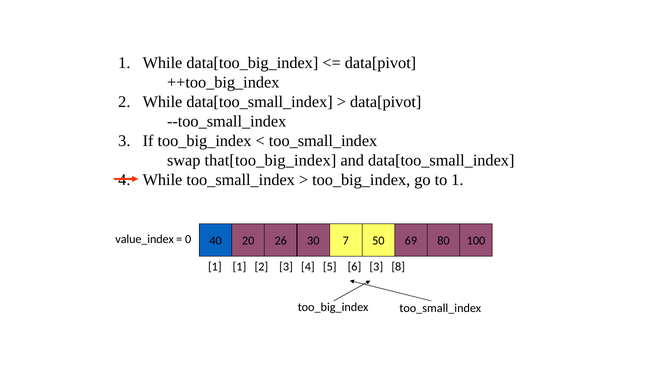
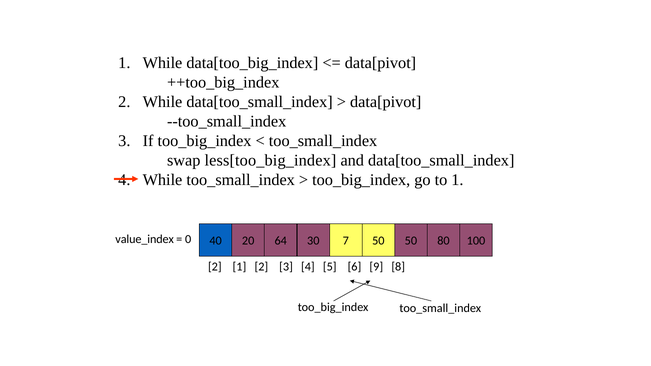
that[too_big_index: that[too_big_index -> less[too_big_index
26: 26 -> 64
50 69: 69 -> 50
1 at (215, 267): 1 -> 2
6 3: 3 -> 9
